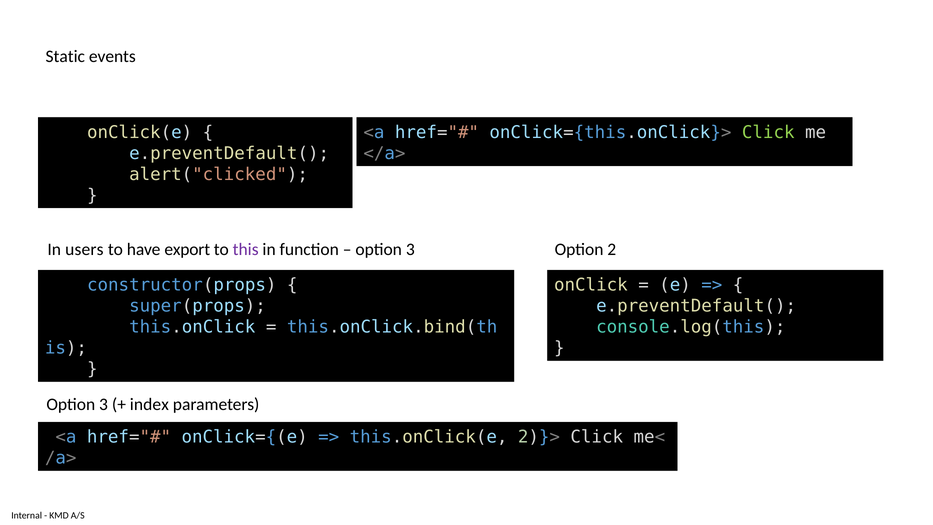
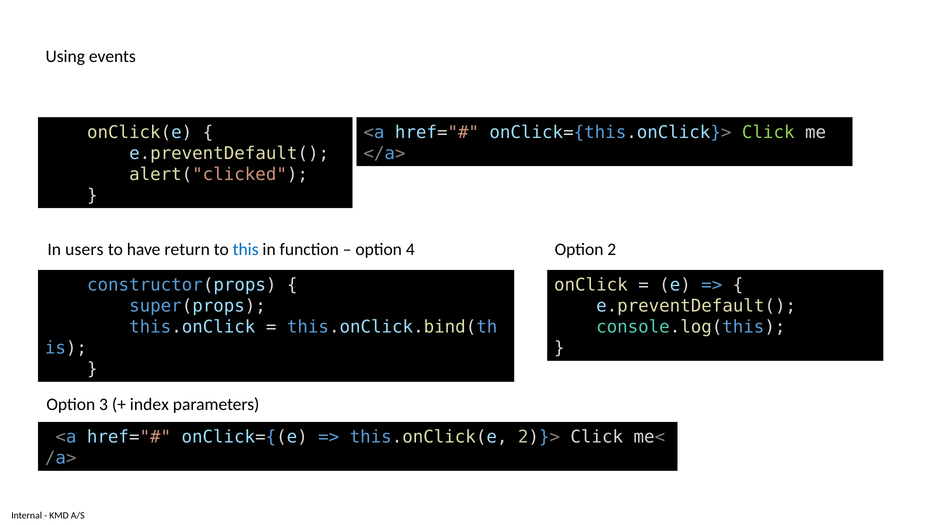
Static: Static -> Using
export: export -> return
this colour: purple -> blue
3 at (410, 249): 3 -> 4
